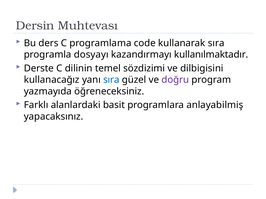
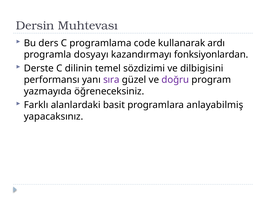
kullanarak sıra: sıra -> ardı
kullanılmaktadır: kullanılmaktadır -> fonksiyonlardan
kullanacağız: kullanacağız -> performansı
sıra at (111, 80) colour: blue -> purple
